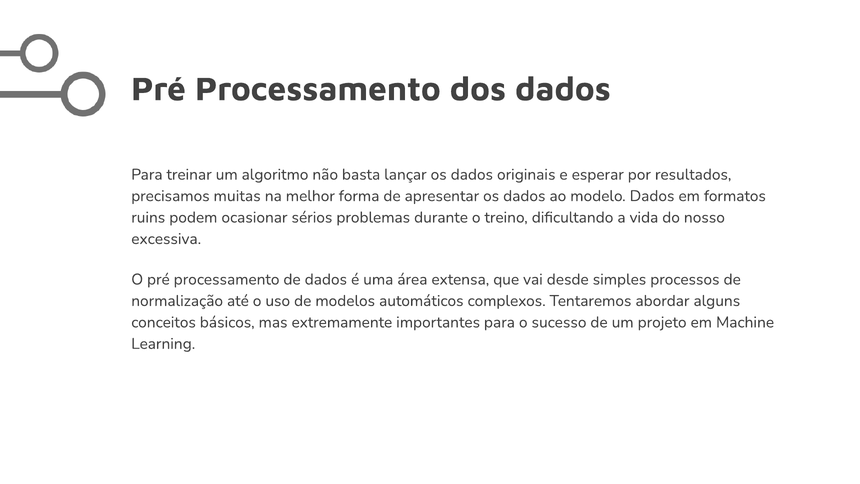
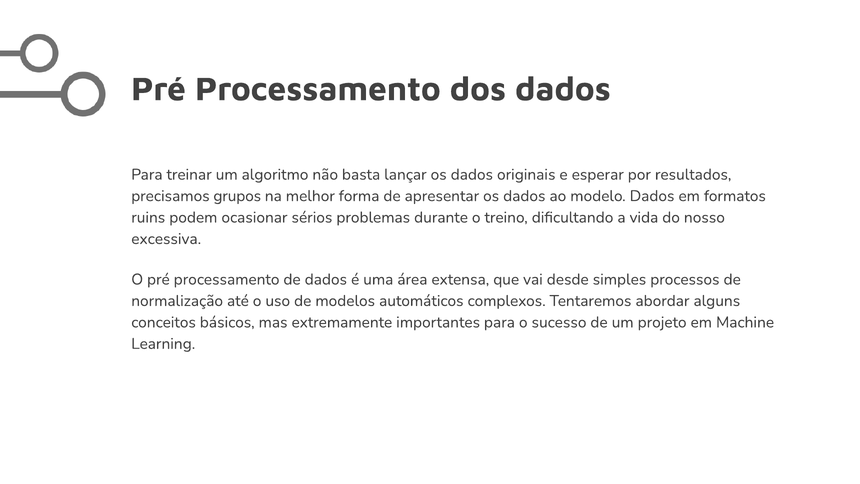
muitas: muitas -> grupos
